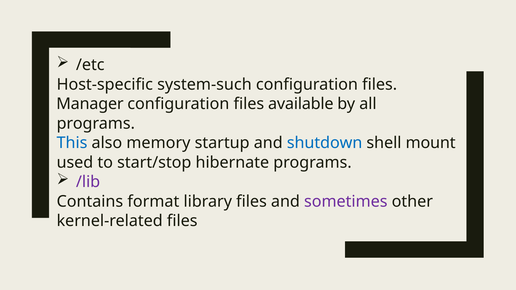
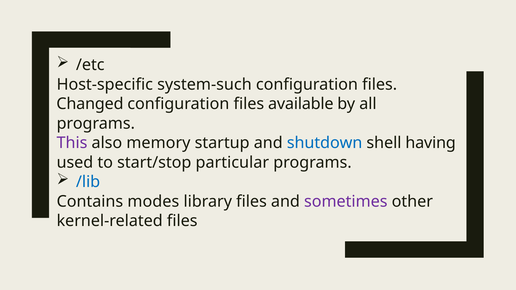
Manager: Manager -> Changed
This colour: blue -> purple
mount: mount -> having
hibernate: hibernate -> particular
/lib colour: purple -> blue
format: format -> modes
